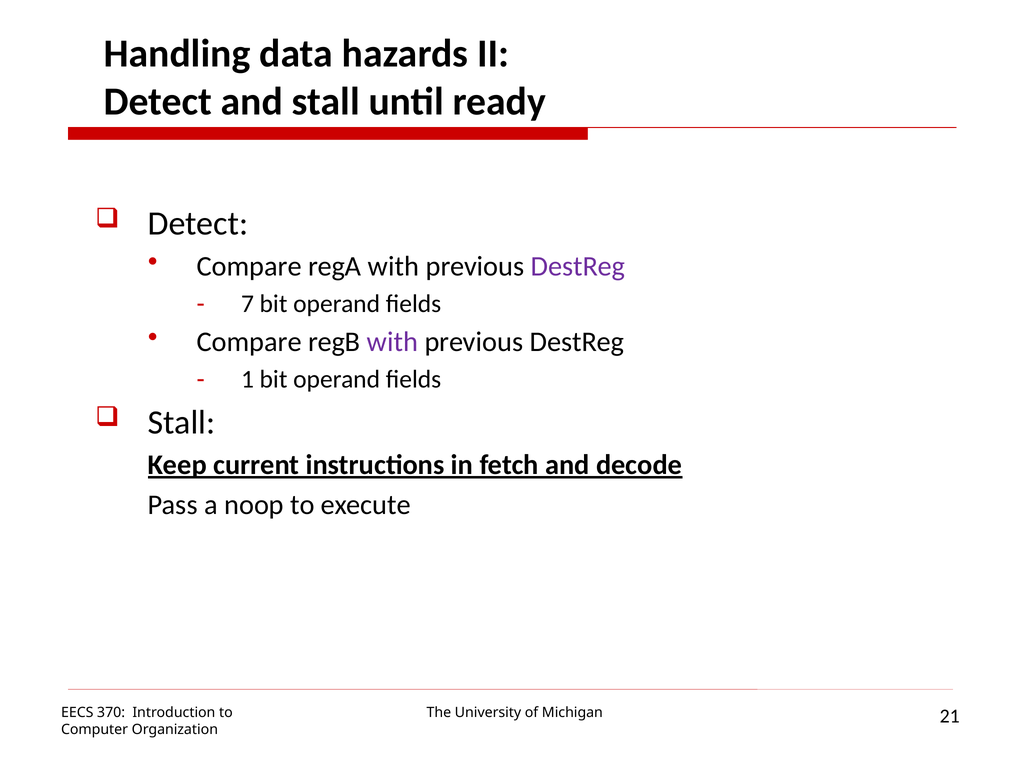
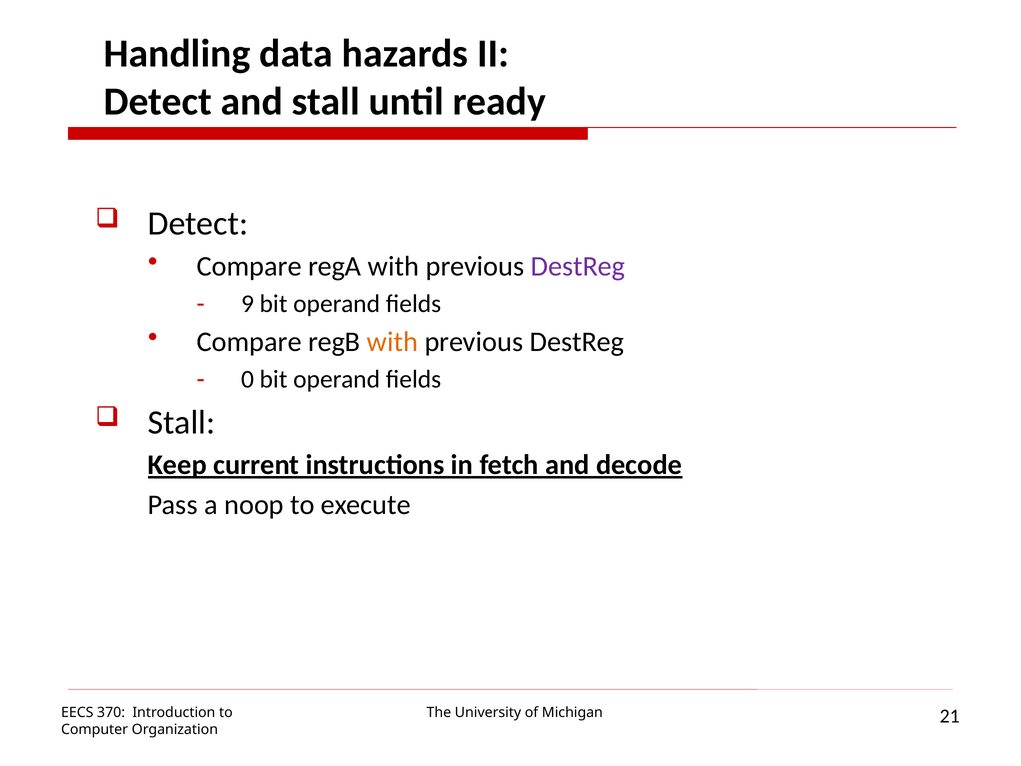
7: 7 -> 9
with at (393, 342) colour: purple -> orange
1: 1 -> 0
